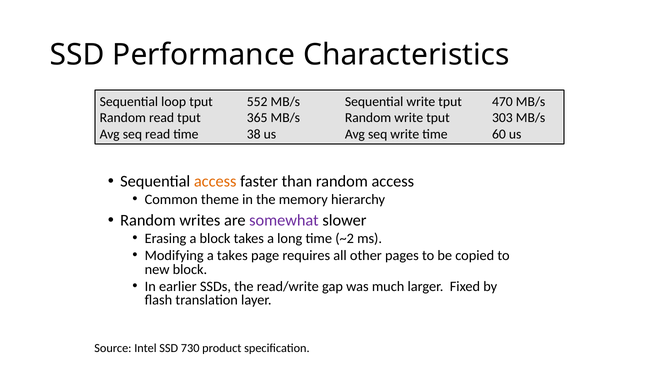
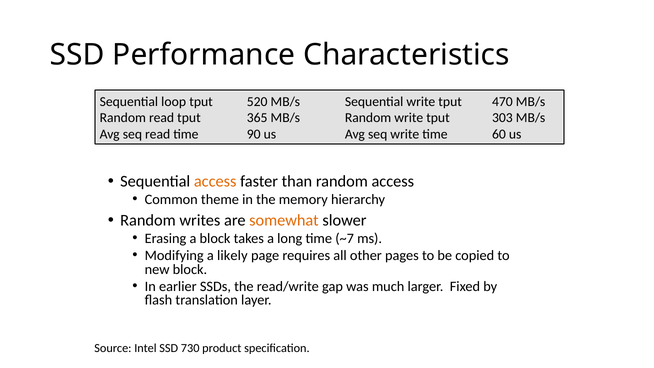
552: 552 -> 520
38: 38 -> 90
somewhat colour: purple -> orange
~2: ~2 -> ~7
a takes: takes -> likely
